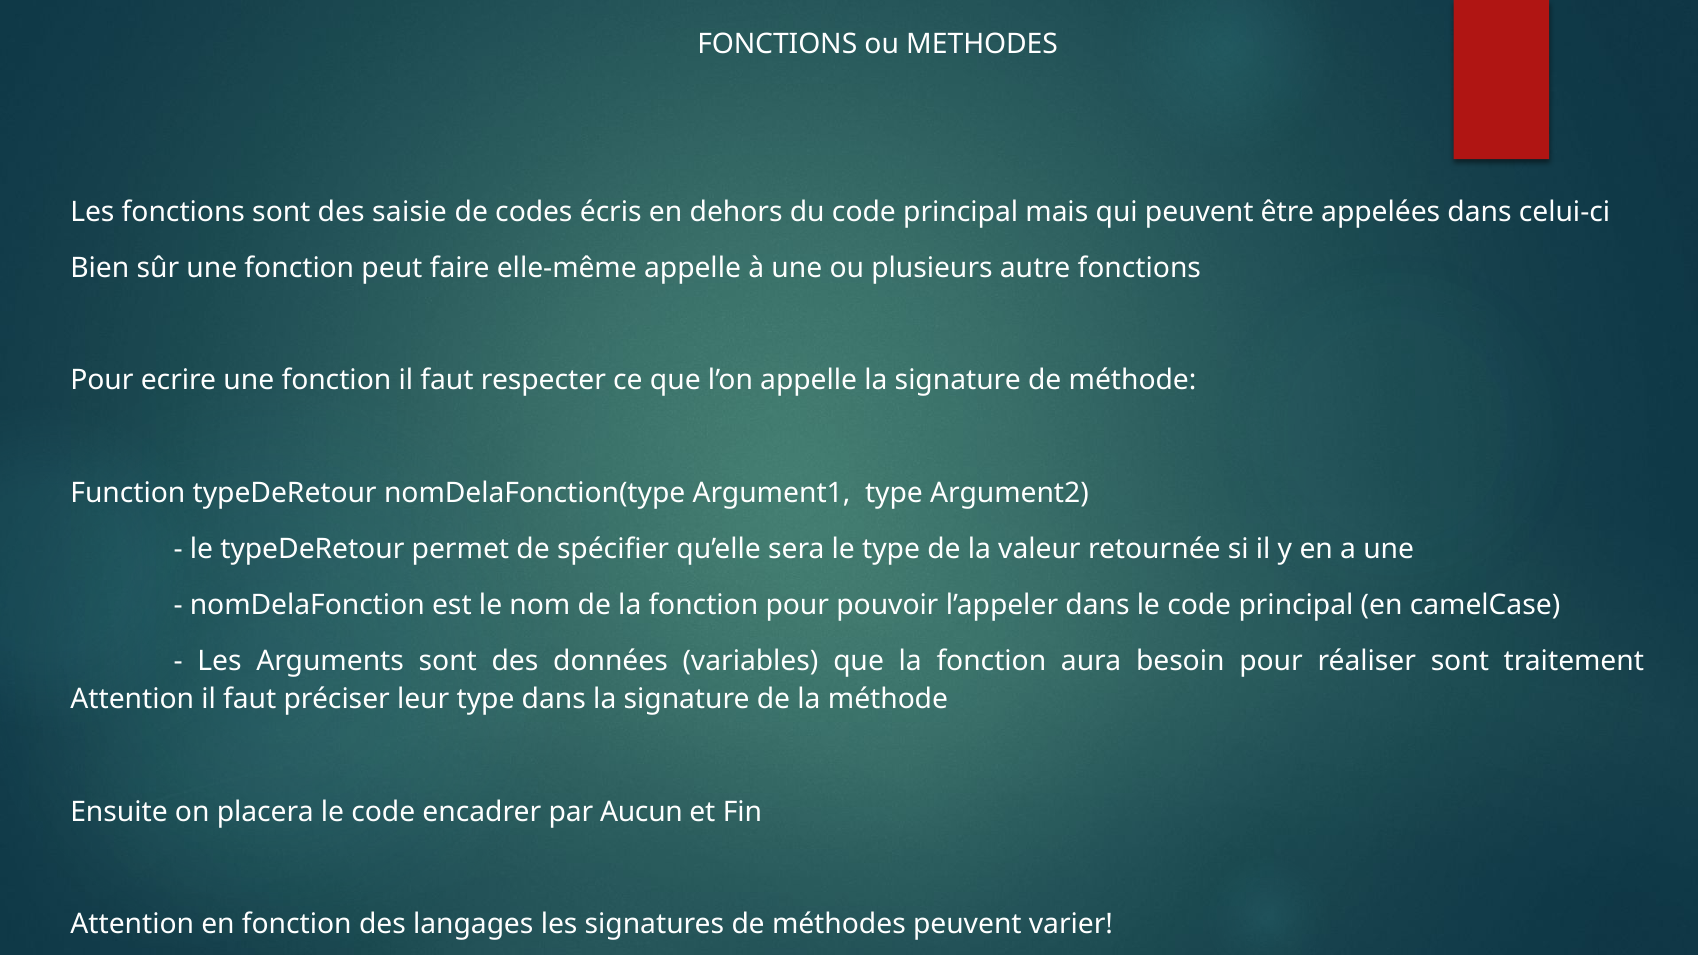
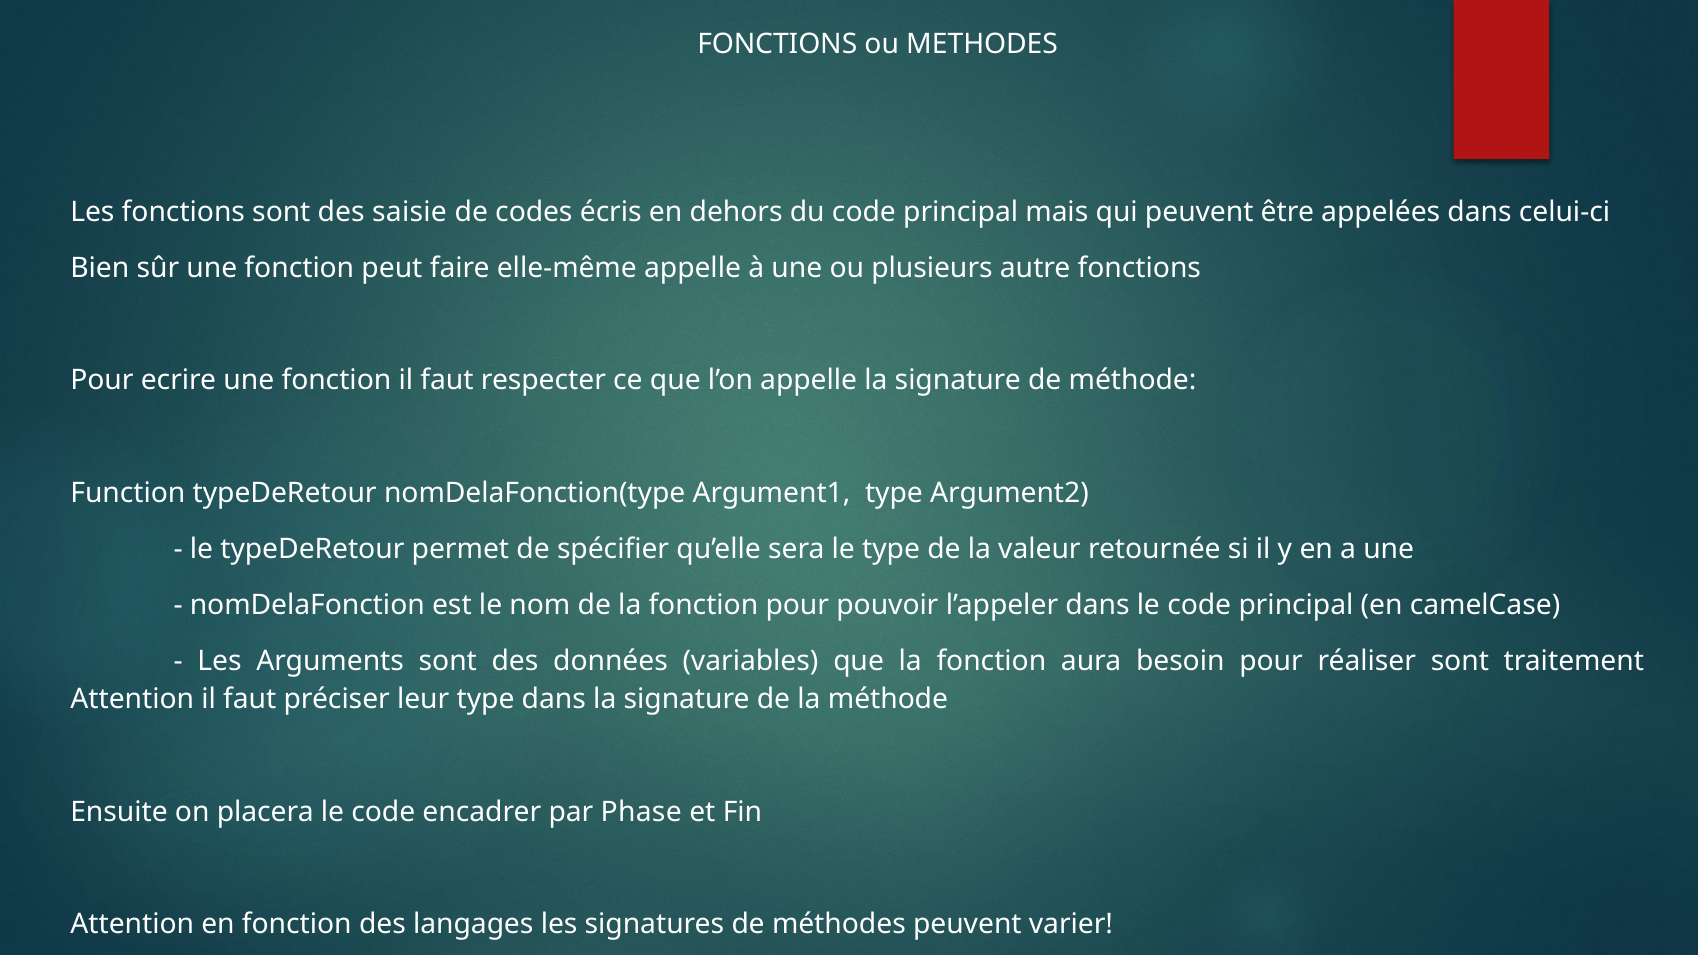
Aucun: Aucun -> Phase
